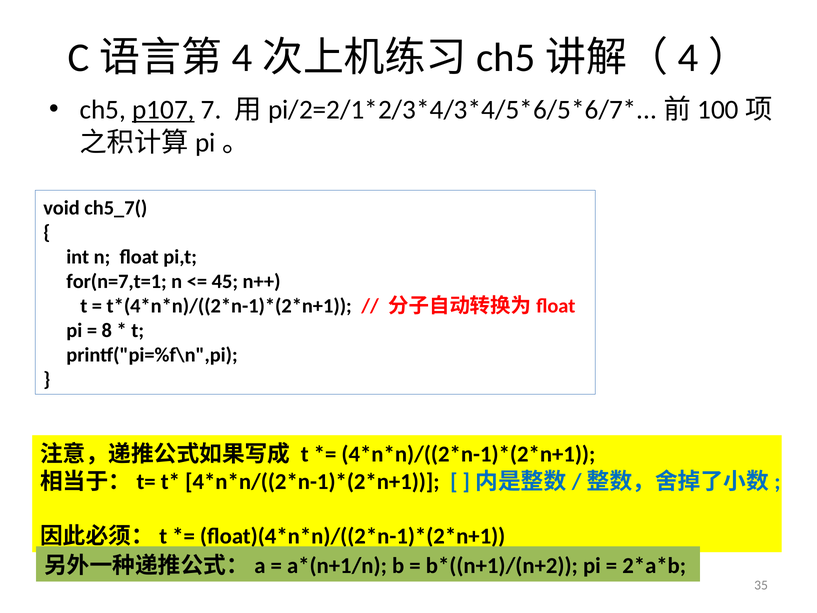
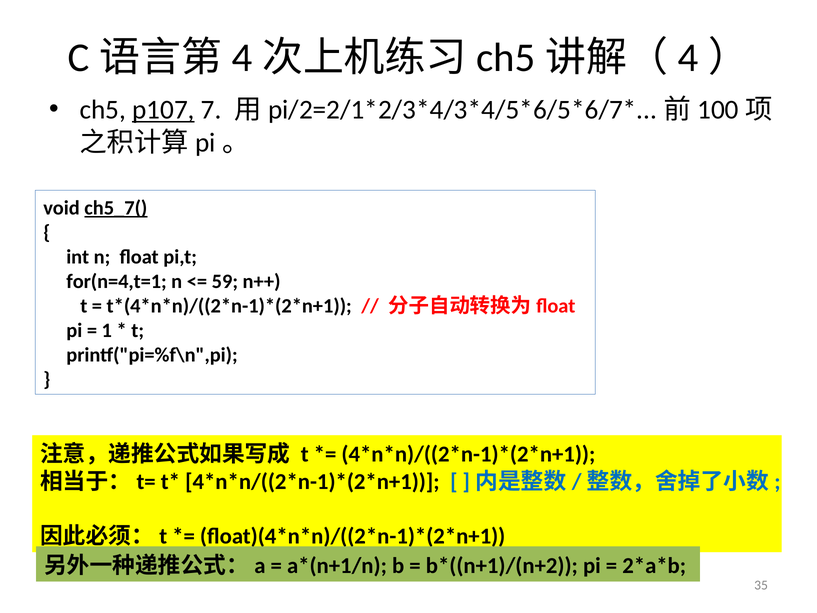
ch5_7( underline: none -> present
for(n=7,t=1: for(n=7,t=1 -> for(n=4,t=1
45: 45 -> 59
8: 8 -> 1
